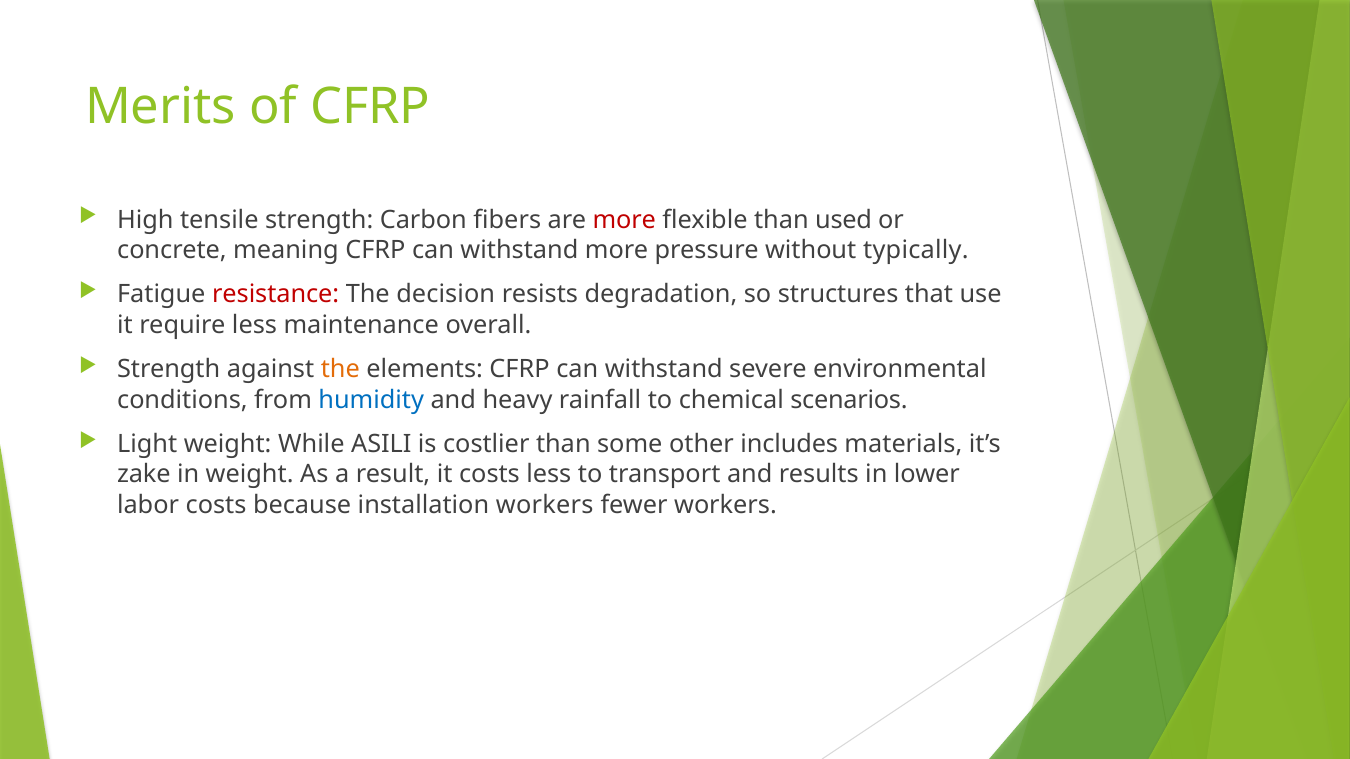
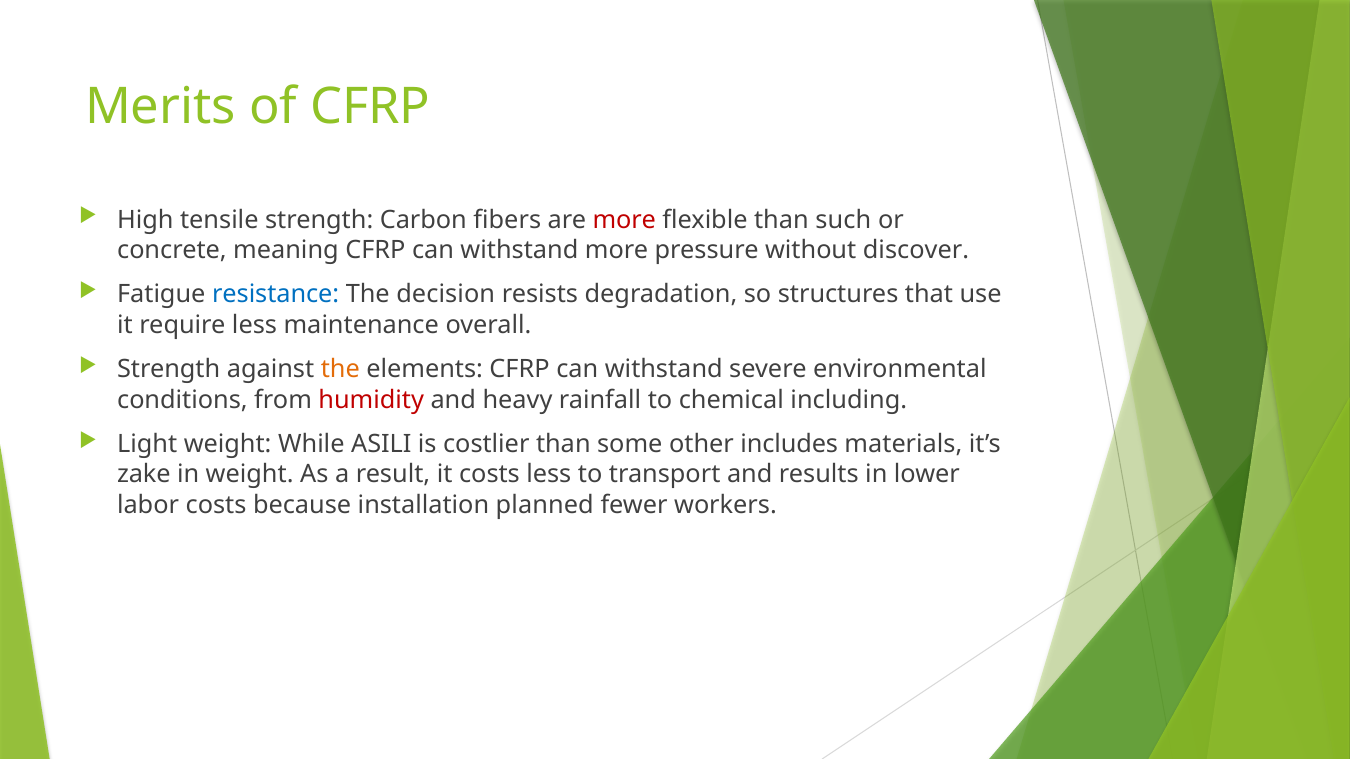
used: used -> such
typically: typically -> discover
resistance colour: red -> blue
humidity colour: blue -> red
scenarios: scenarios -> including
installation workers: workers -> planned
